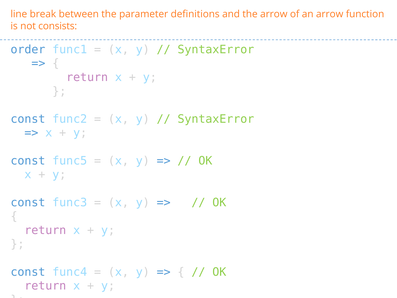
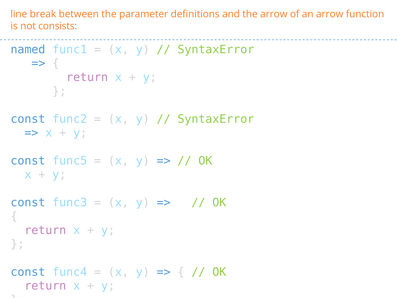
order: order -> named
